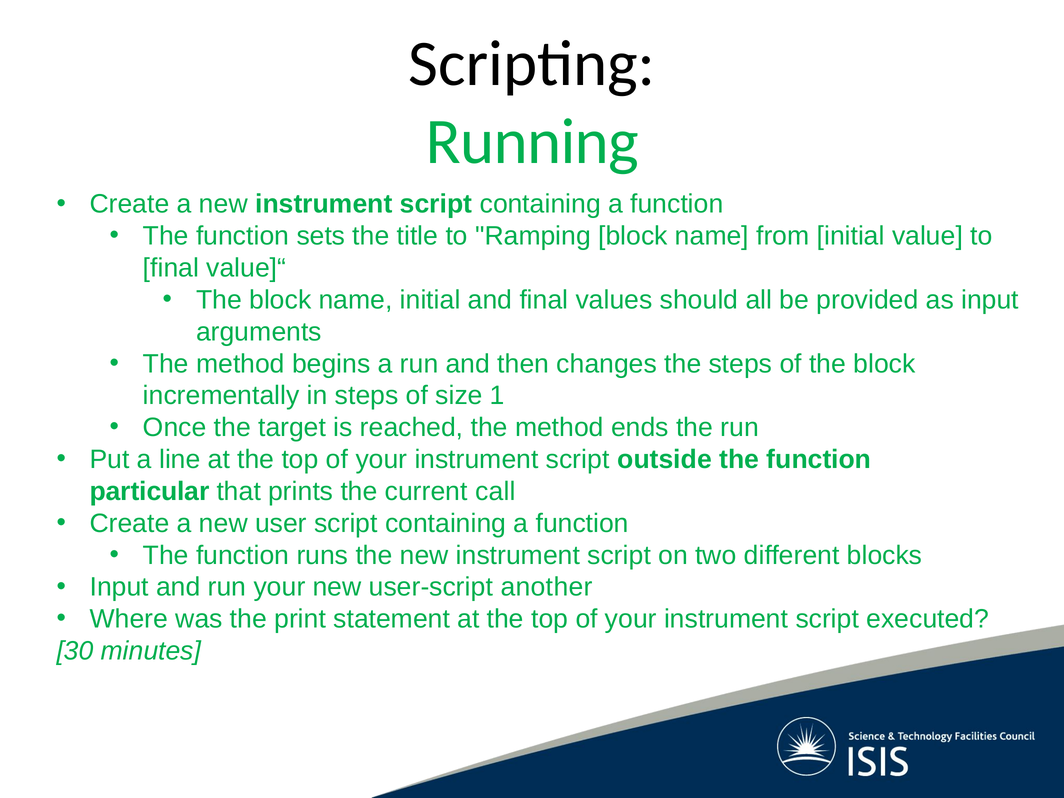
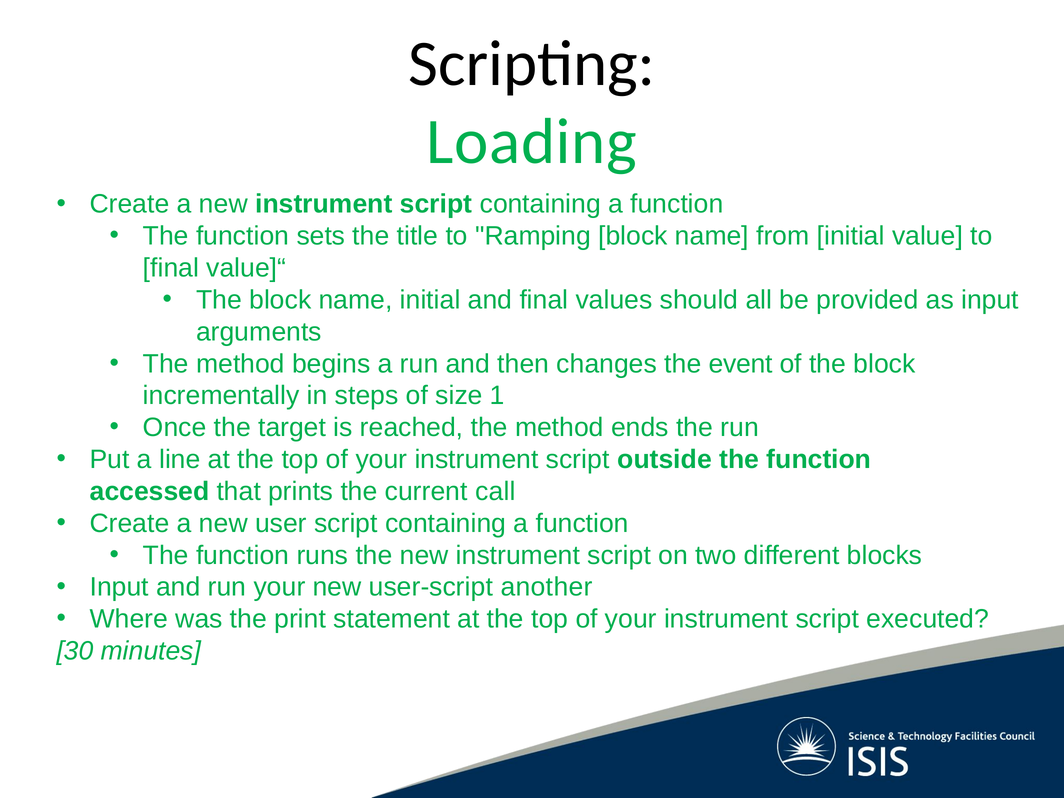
Running: Running -> Loading
the steps: steps -> event
particular: particular -> accessed
